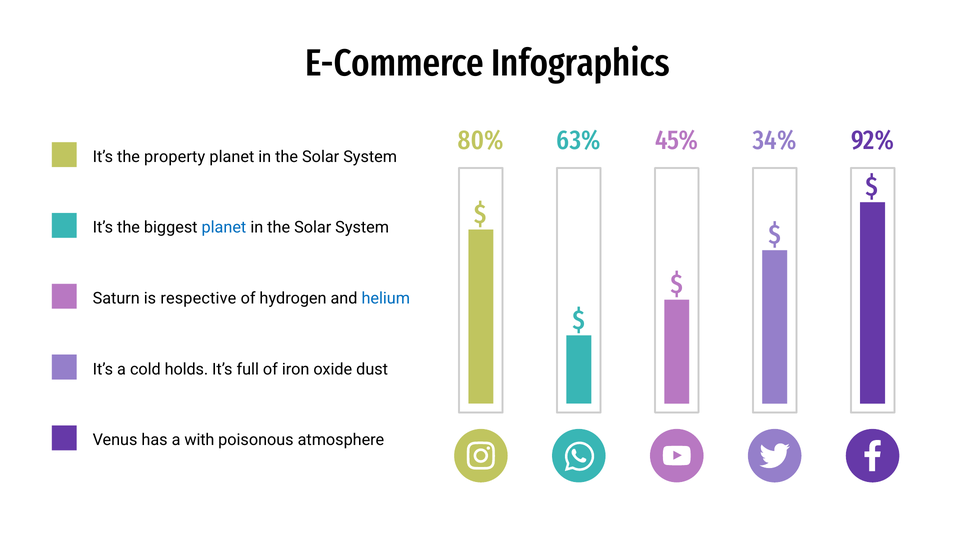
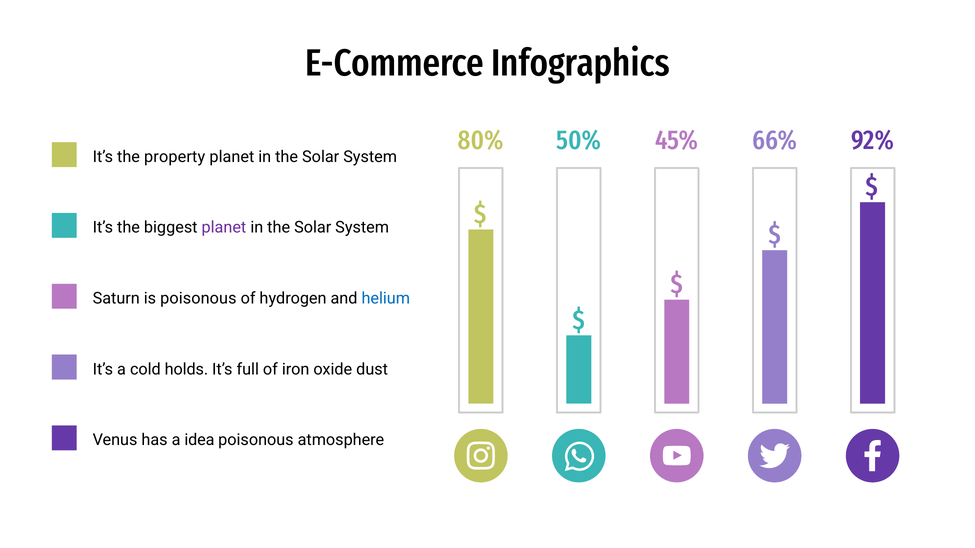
63%: 63% -> 50%
34%: 34% -> 66%
planet at (224, 228) colour: blue -> purple
is respective: respective -> poisonous
with: with -> idea
